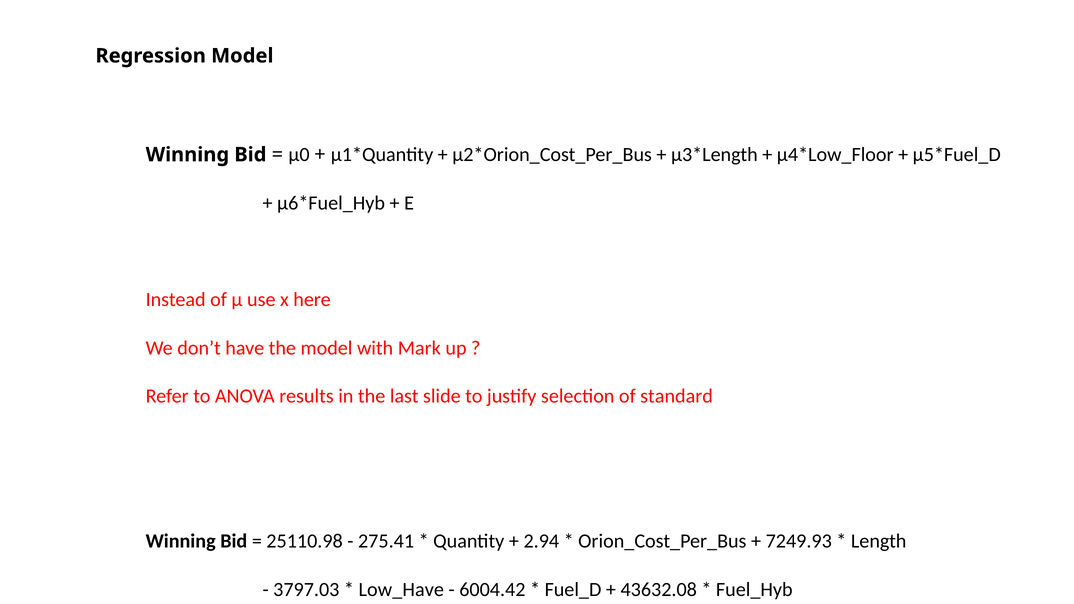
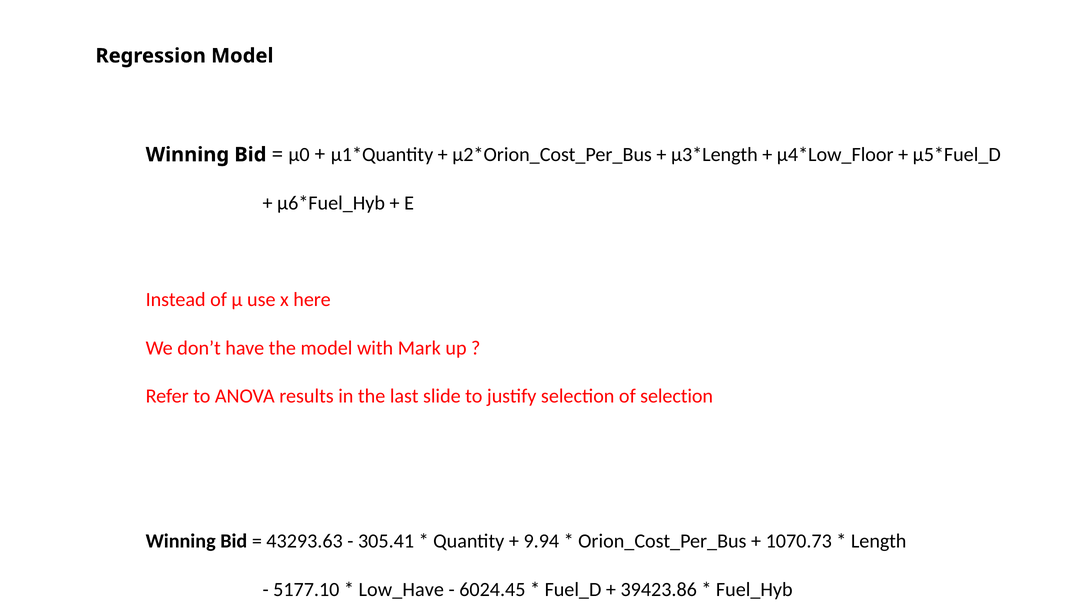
of standard: standard -> selection
25110.98: 25110.98 -> 43293.63
275.41: 275.41 -> 305.41
2.94: 2.94 -> 9.94
7249.93: 7249.93 -> 1070.73
3797.03: 3797.03 -> 5177.10
6004.42: 6004.42 -> 6024.45
43632.08: 43632.08 -> 39423.86
